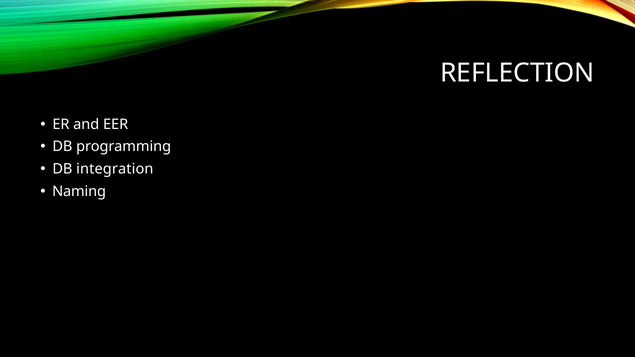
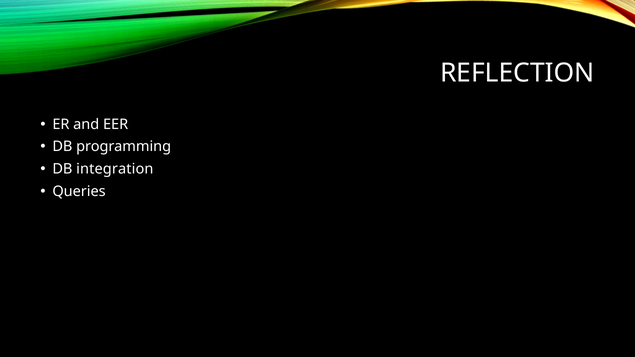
Naming: Naming -> Queries
